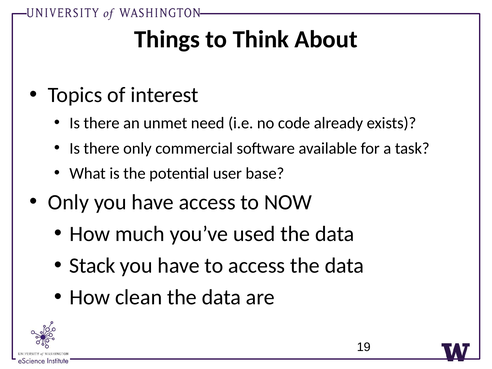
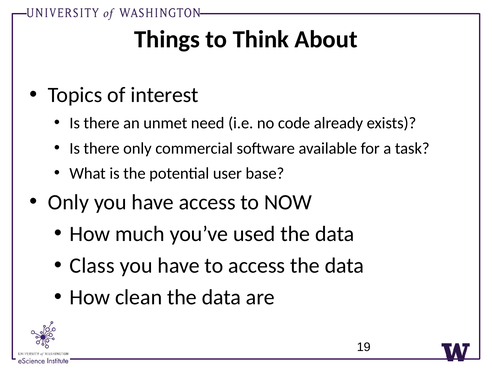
Stack: Stack -> Class
